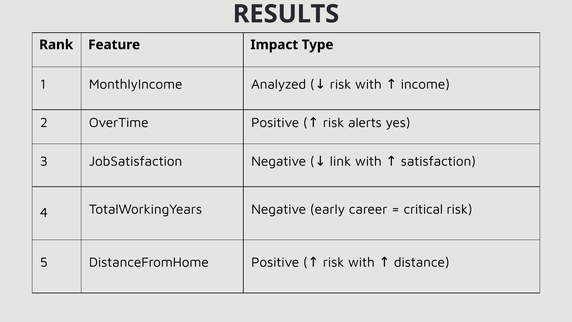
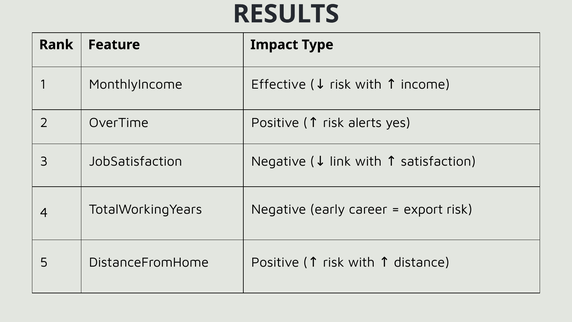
Analyzed: Analyzed -> Effective
critical: critical -> export
